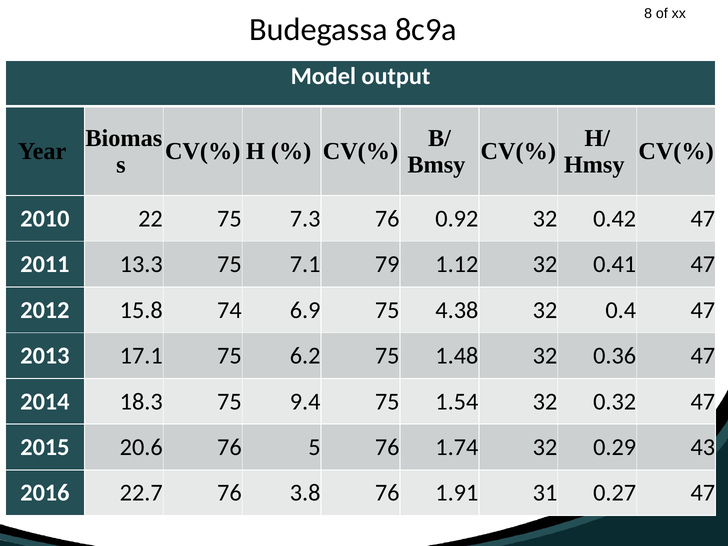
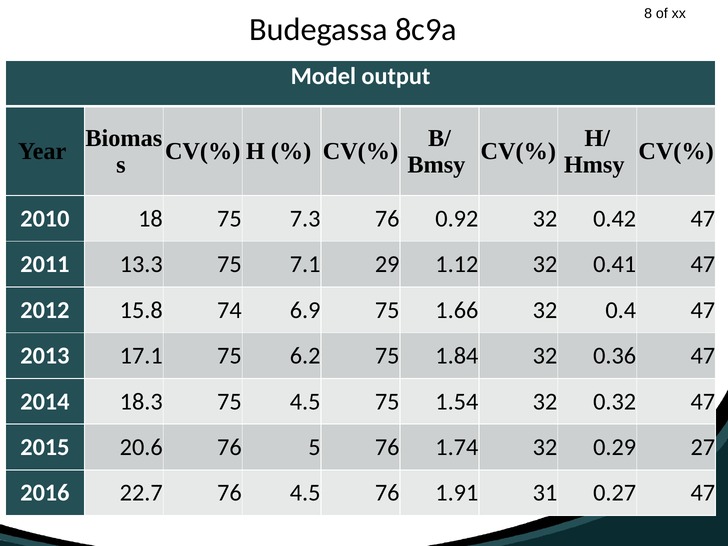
22: 22 -> 18
79: 79 -> 29
4.38: 4.38 -> 1.66
1.48: 1.48 -> 1.84
75 9.4: 9.4 -> 4.5
43: 43 -> 27
76 3.8: 3.8 -> 4.5
